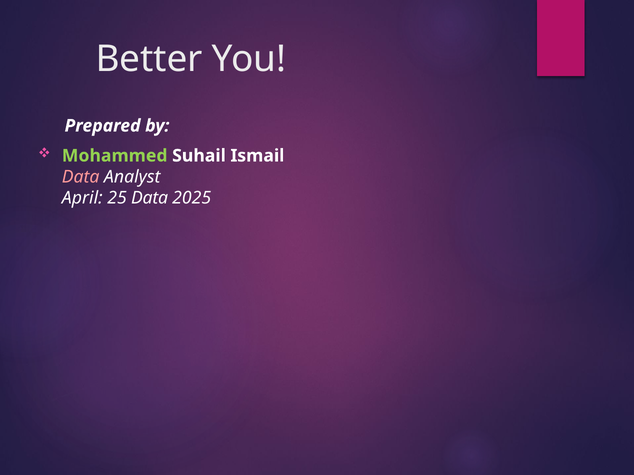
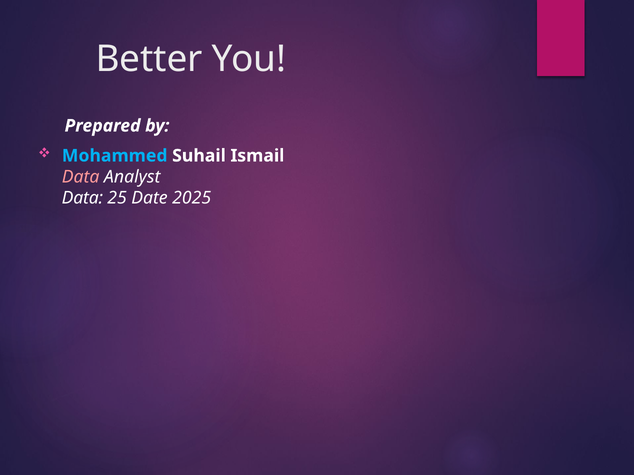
Mohammed colour: light green -> light blue
April at (82, 198): April -> Data
25 Data: Data -> Date
